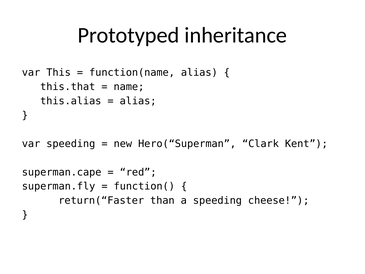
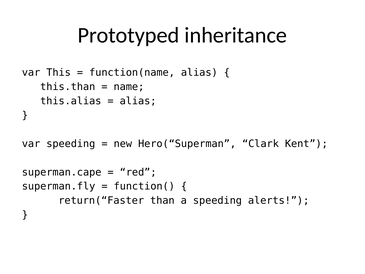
this.that: this.that -> this.than
cheese: cheese -> alerts
